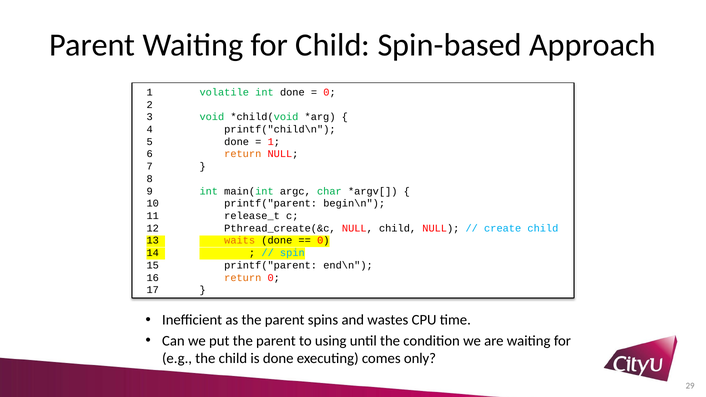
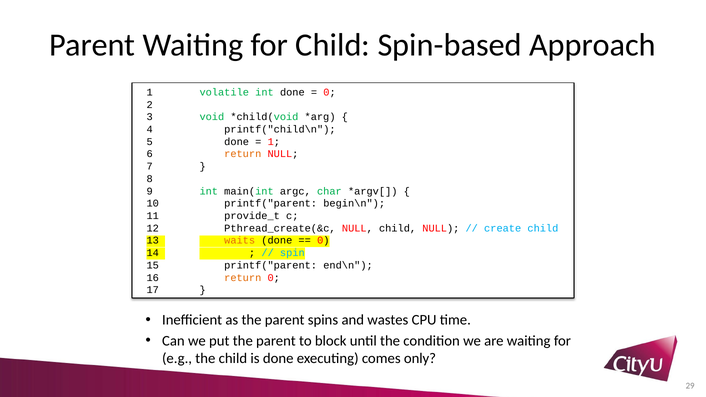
release_t: release_t -> provide_t
using: using -> block
